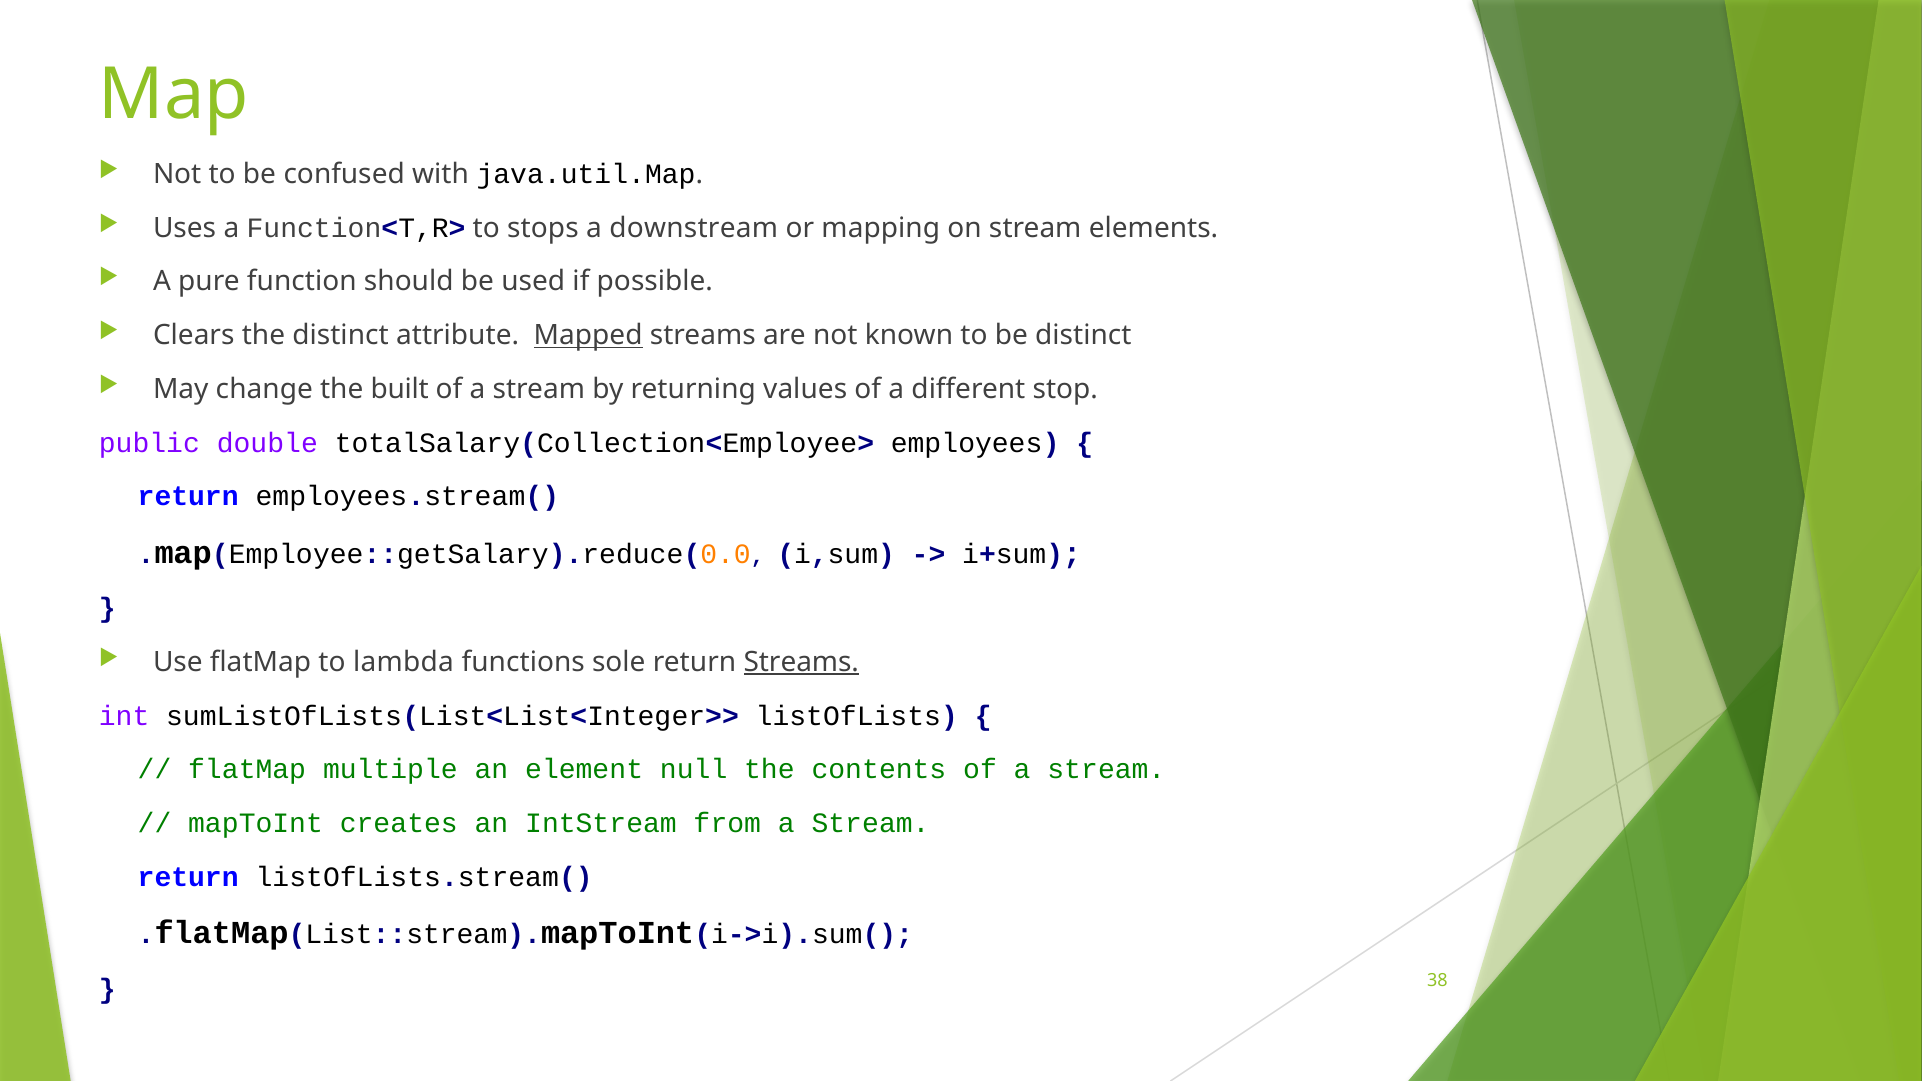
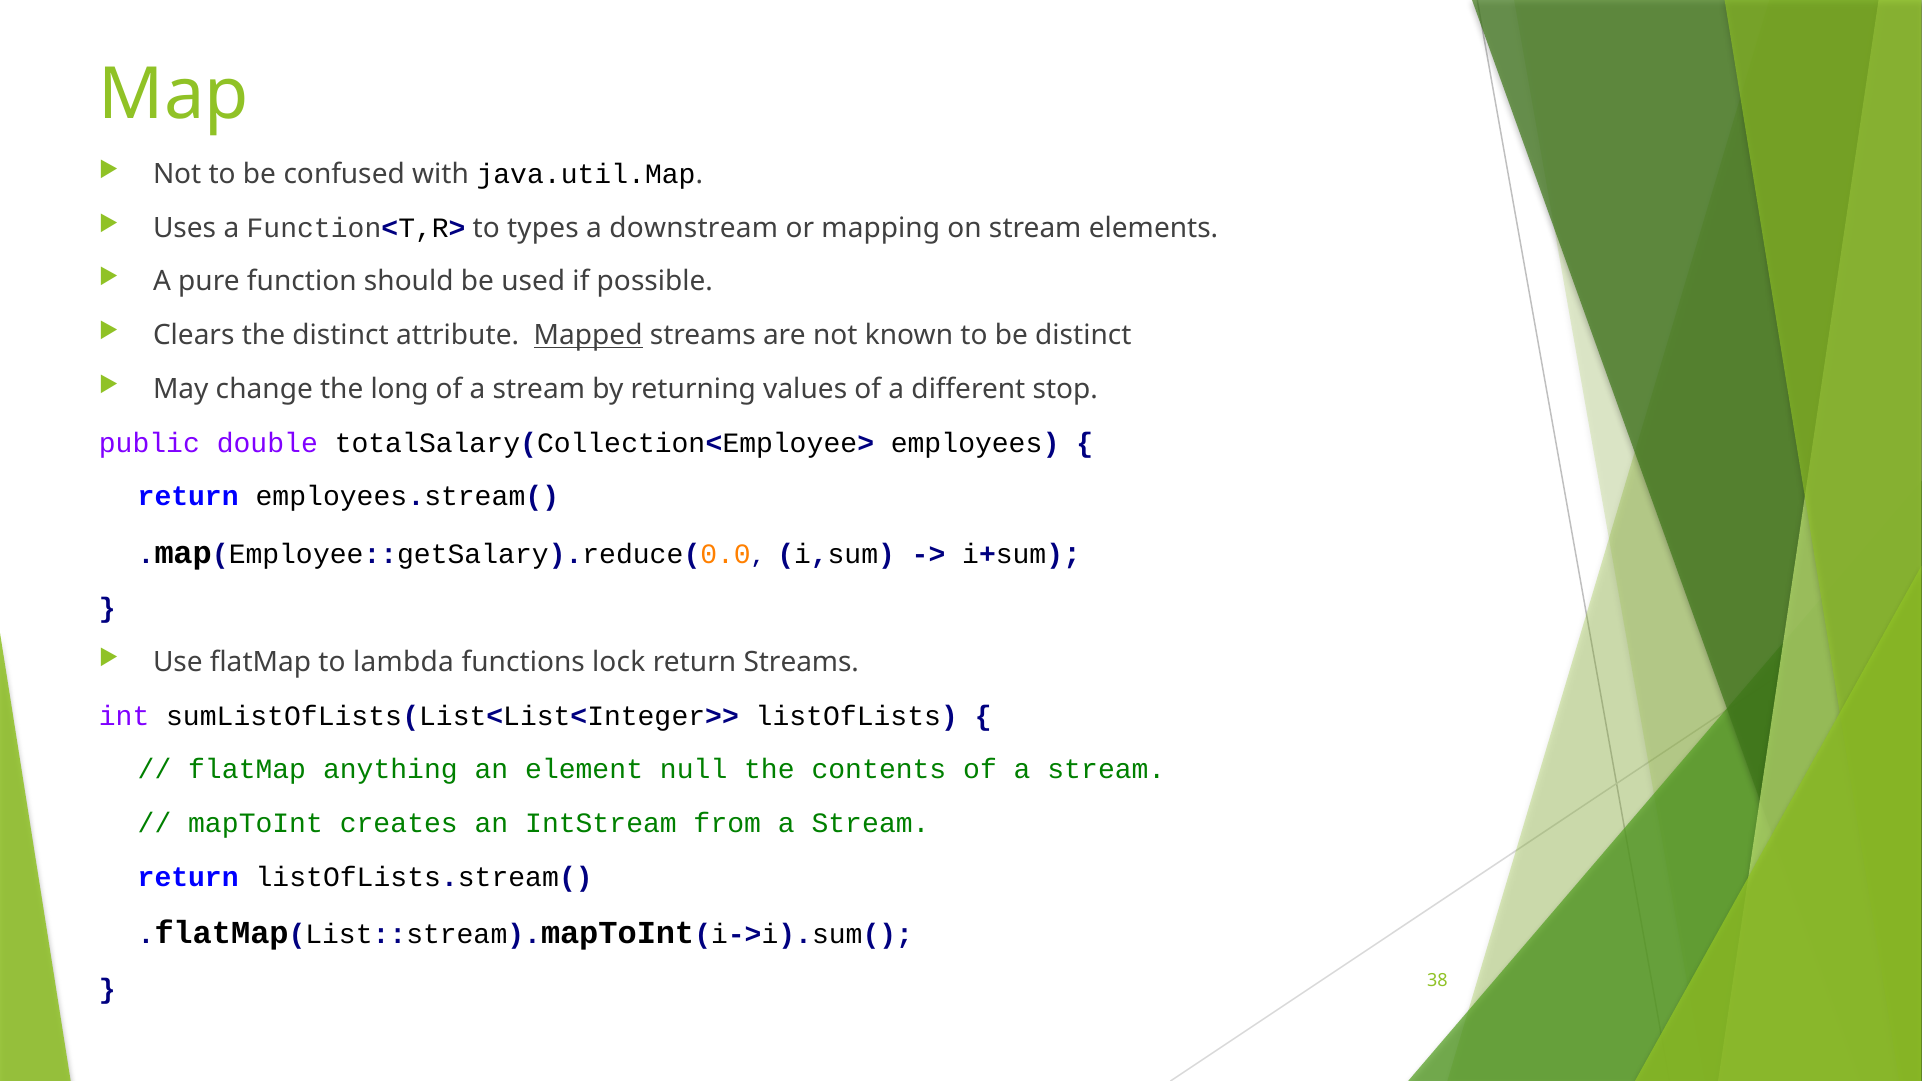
stops: stops -> types
built: built -> long
sole: sole -> lock
Streams at (801, 662) underline: present -> none
multiple: multiple -> anything
